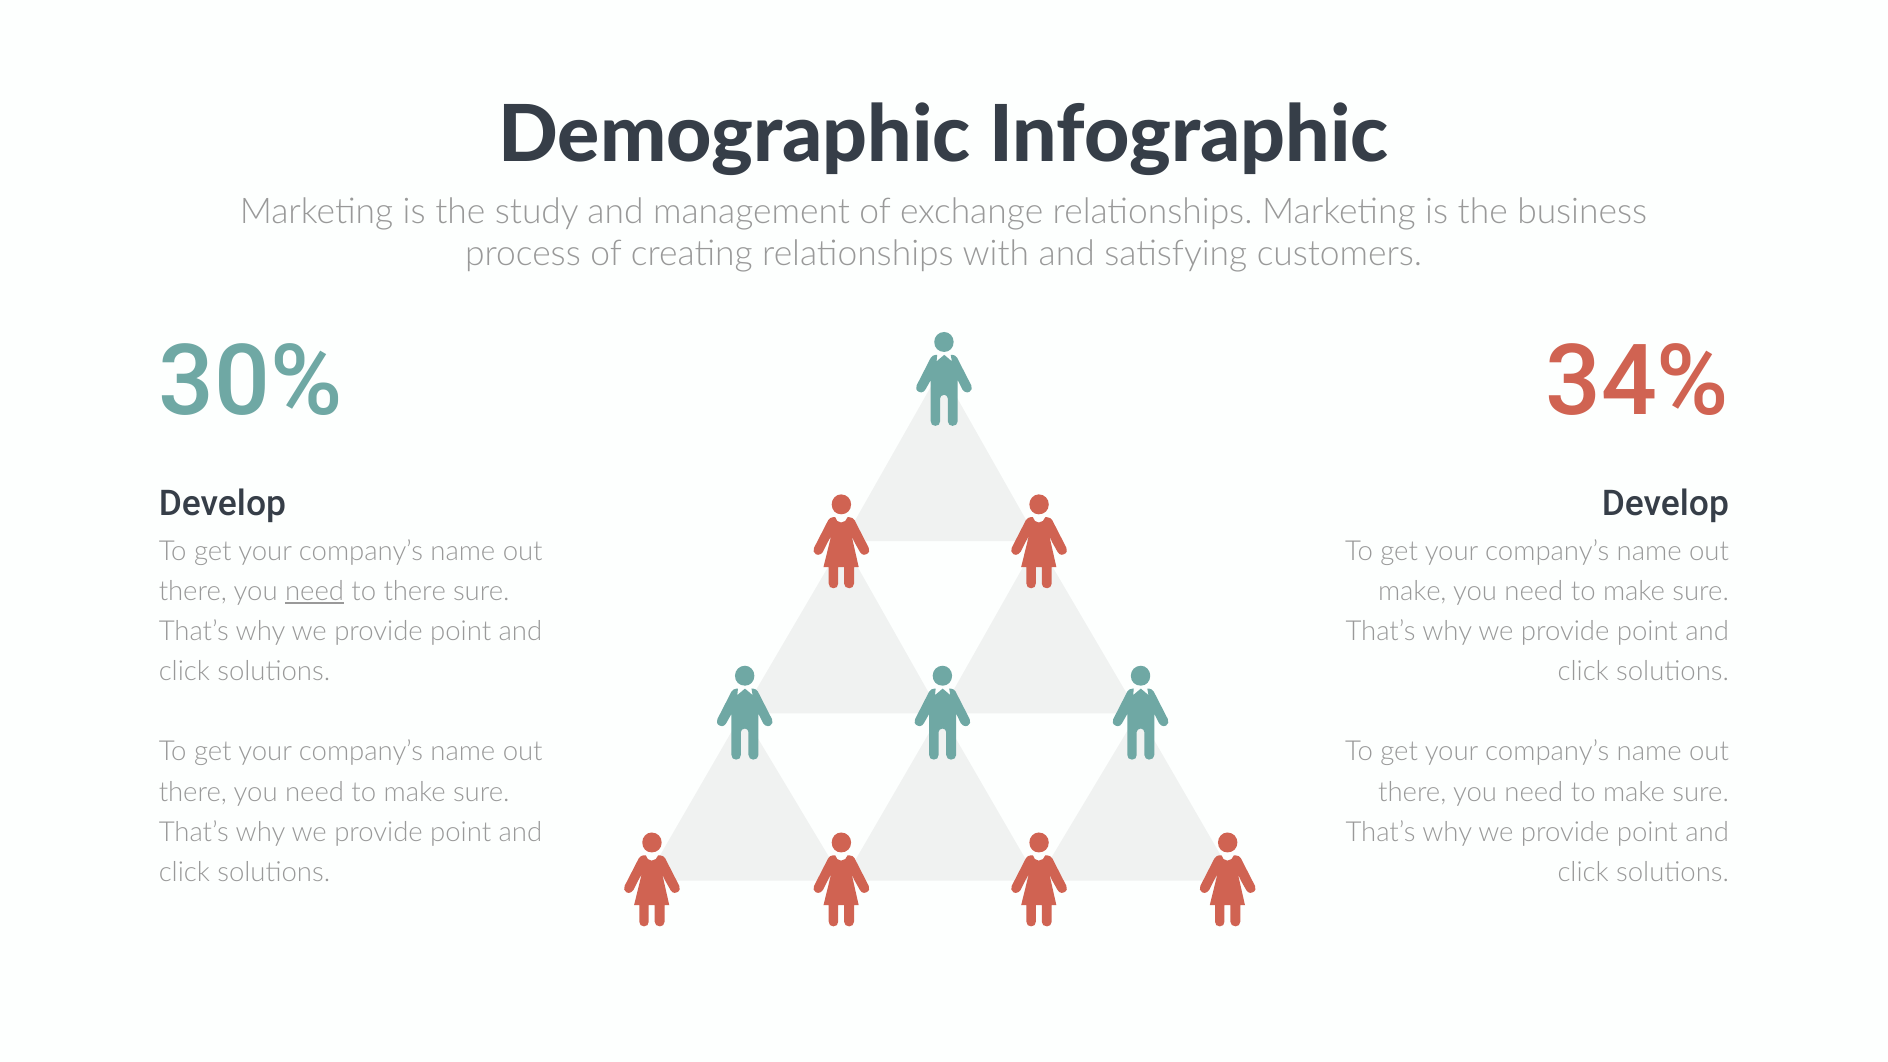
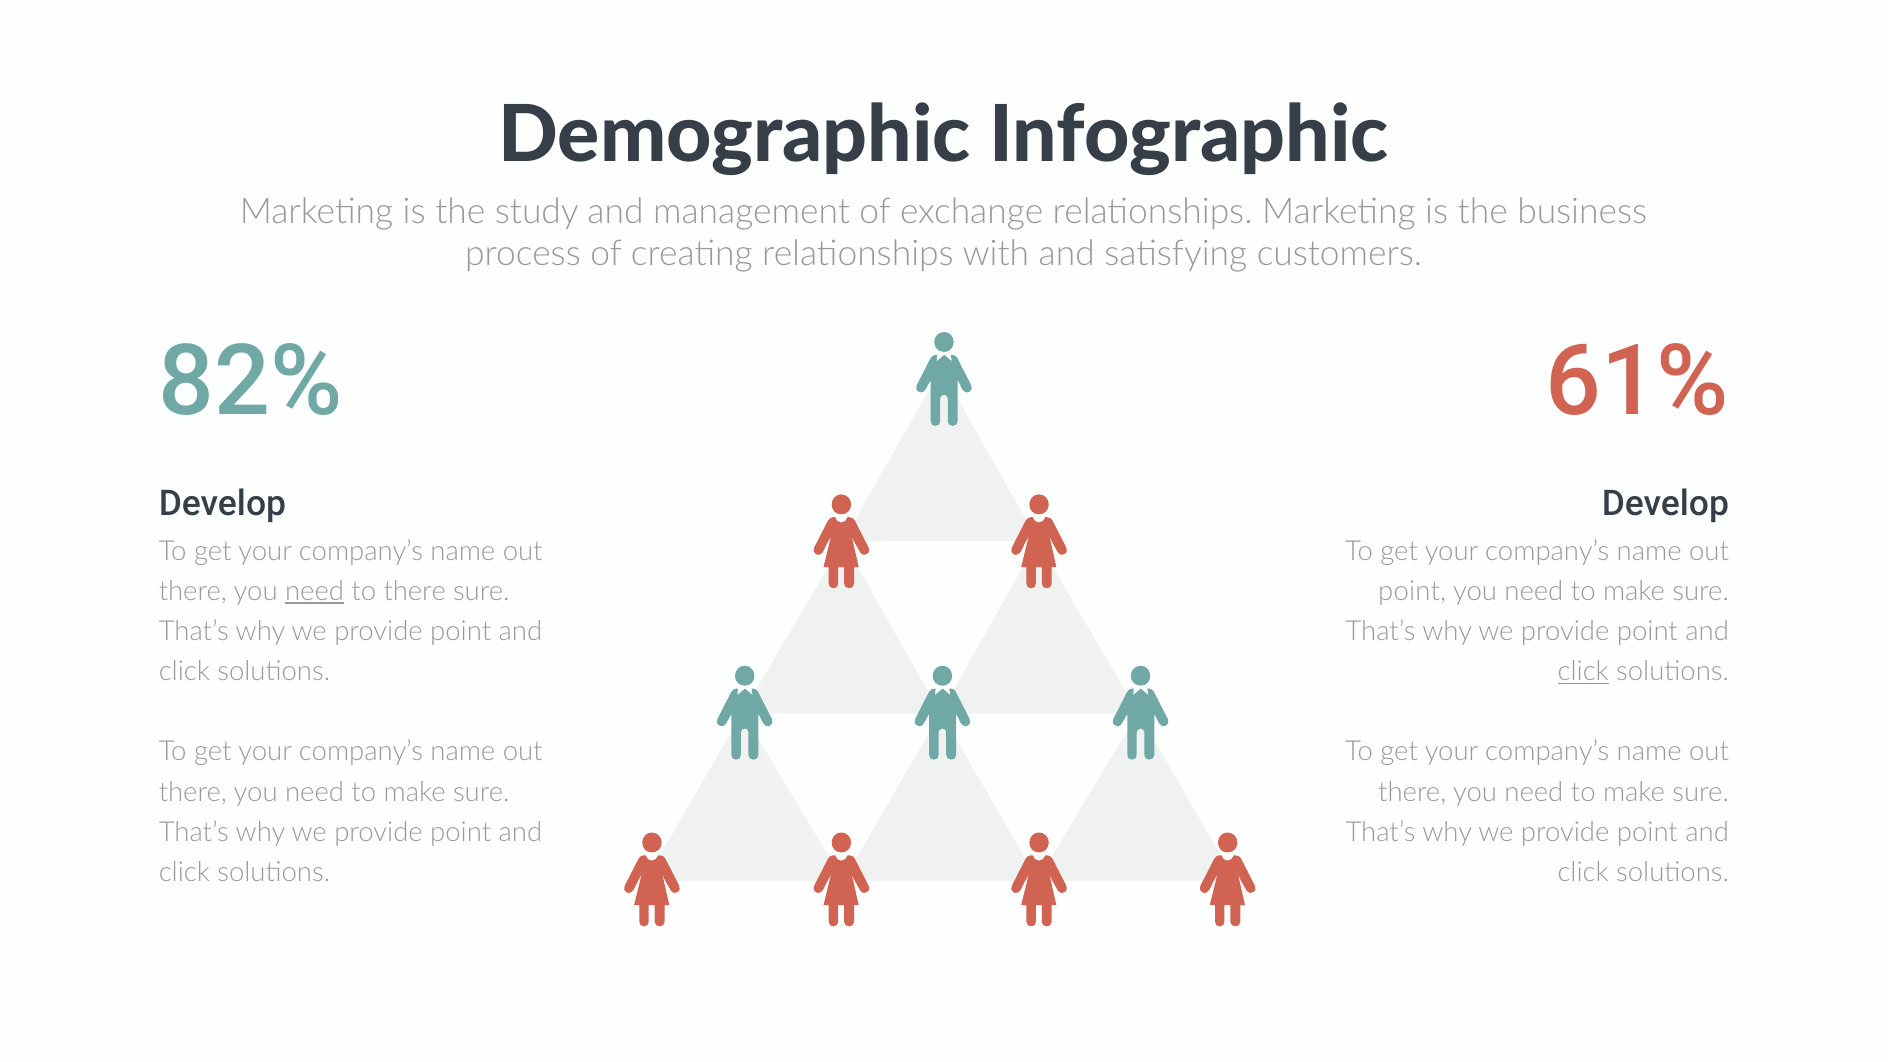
30%: 30% -> 82%
34%: 34% -> 61%
make at (1412, 592): make -> point
click at (1583, 672) underline: none -> present
